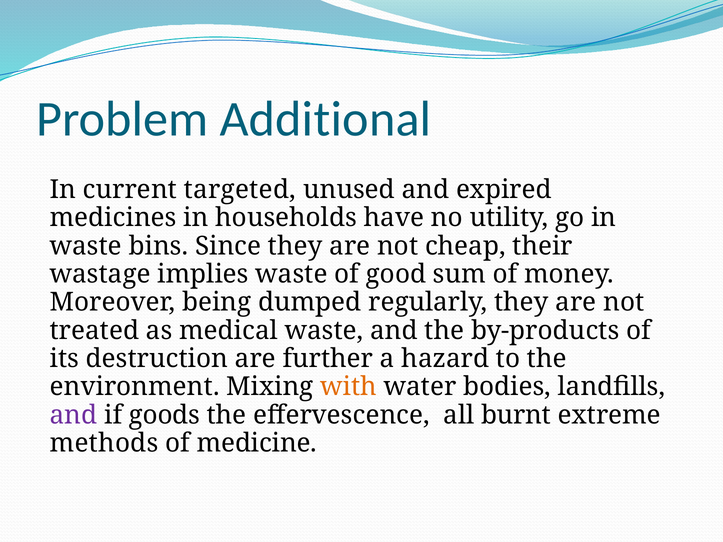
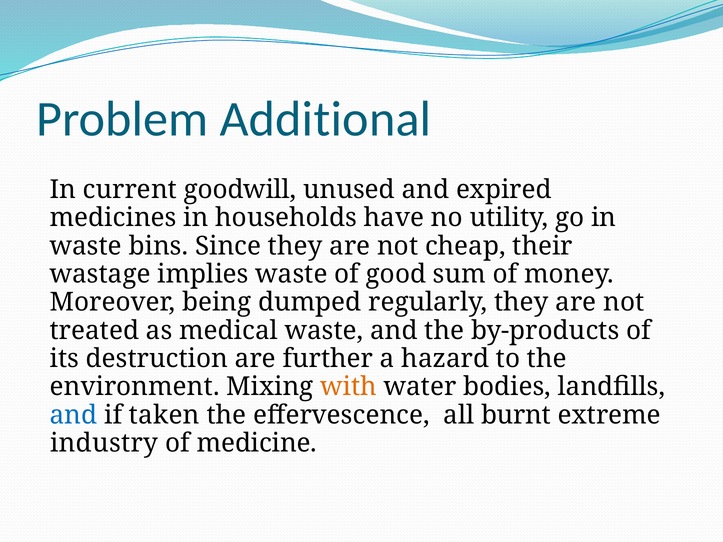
targeted: targeted -> goodwill
and at (74, 415) colour: purple -> blue
goods: goods -> taken
methods: methods -> industry
